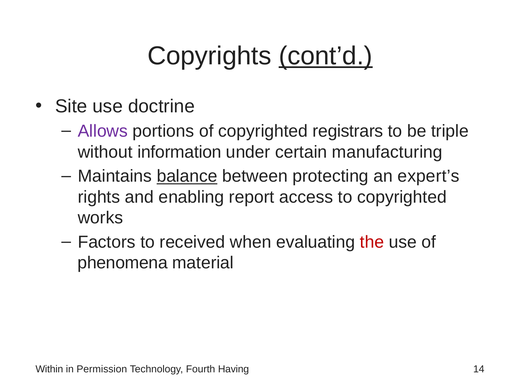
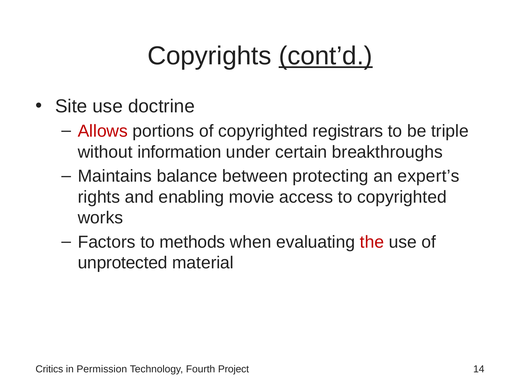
Allows colour: purple -> red
manufacturing: manufacturing -> breakthroughs
balance underline: present -> none
report: report -> movie
received: received -> methods
phenomena: phenomena -> unprotected
Within: Within -> Critics
Having: Having -> Project
